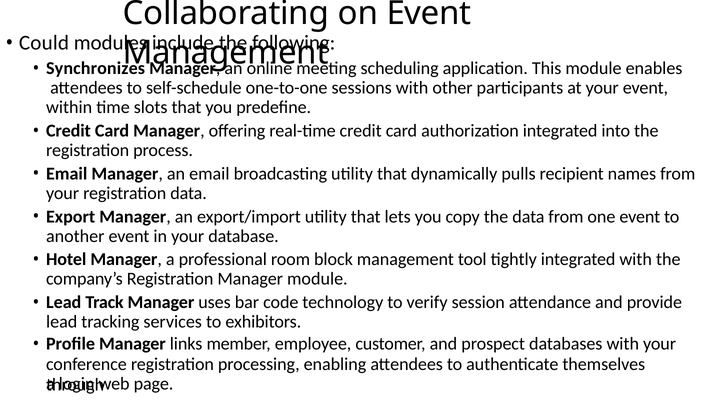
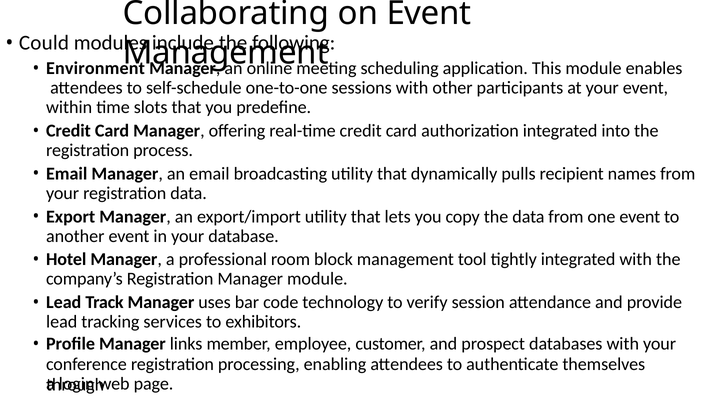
Synchronizes: Synchronizes -> Environment
